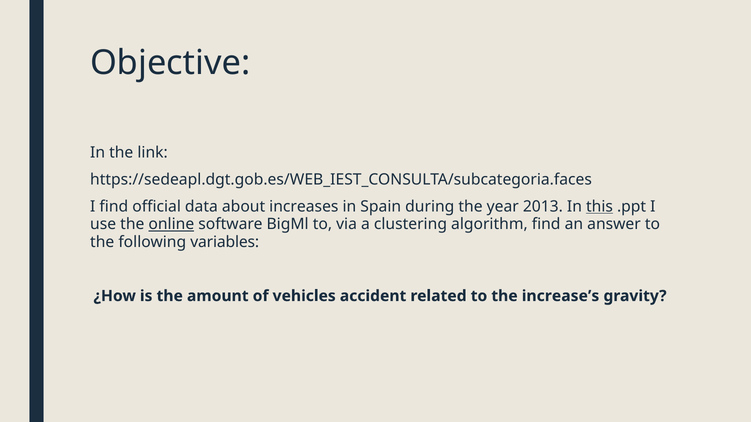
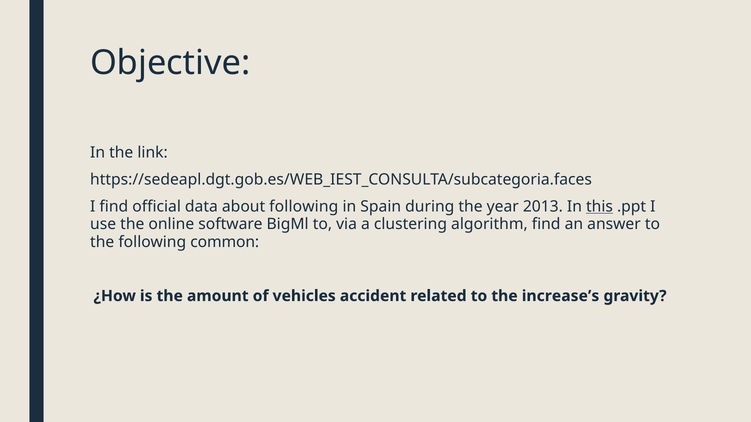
about increases: increases -> following
online underline: present -> none
variables: variables -> common
